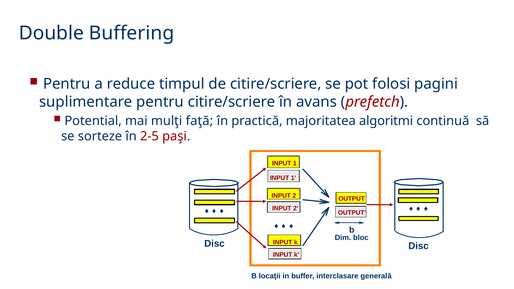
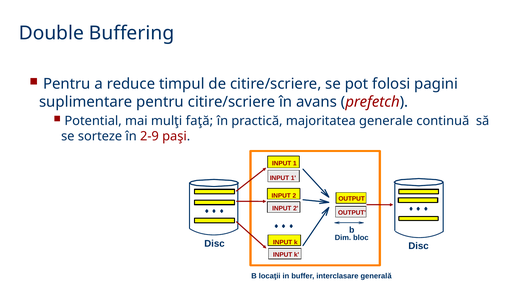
algoritmi: algoritmi -> generale
2-5: 2-5 -> 2-9
